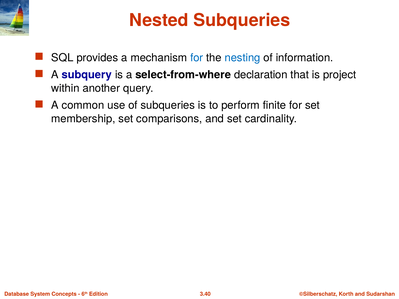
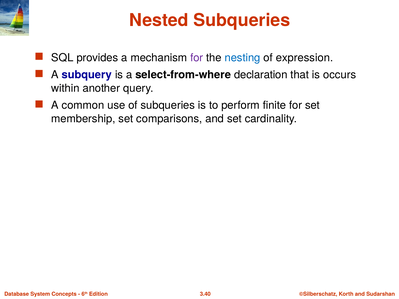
for at (197, 58) colour: blue -> purple
information: information -> expression
project: project -> occurs
